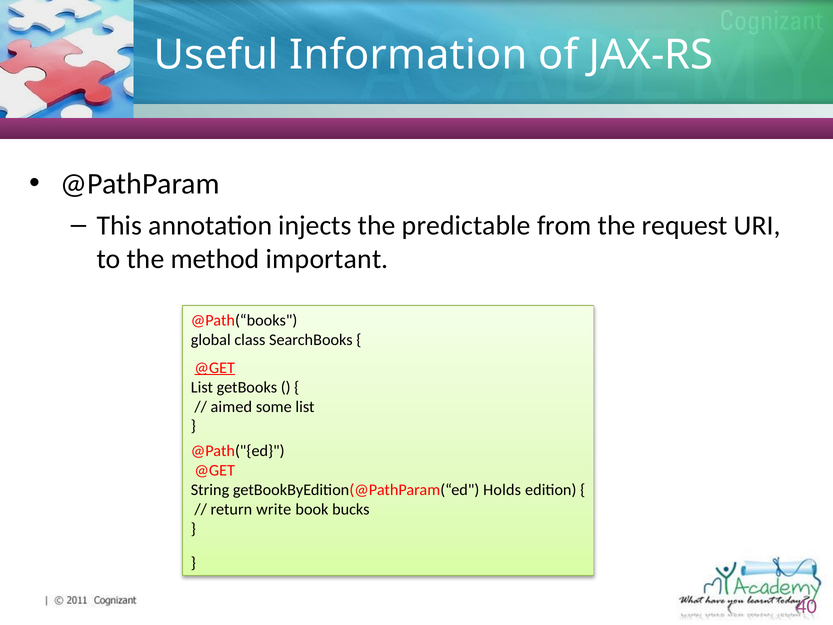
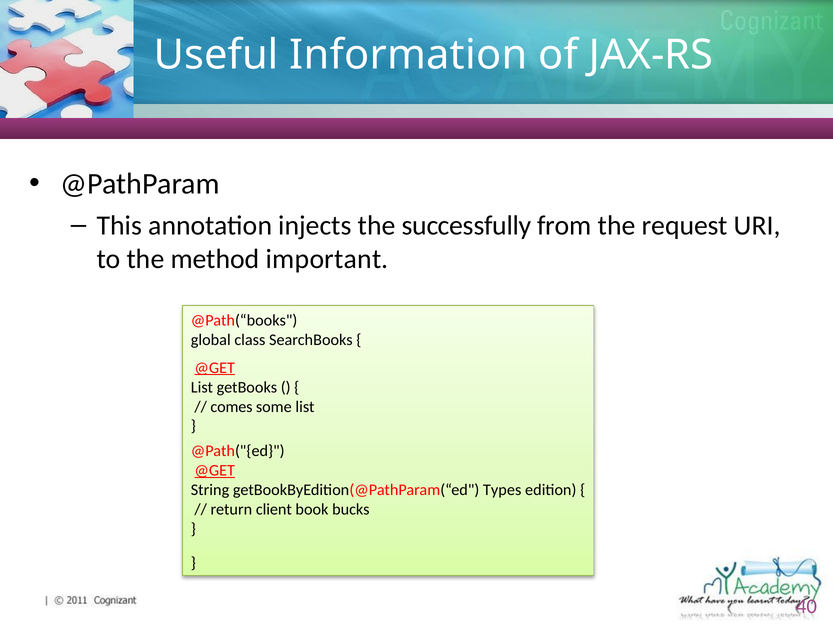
predictable: predictable -> successfully
aimed: aimed -> comes
@GET at (215, 470) underline: none -> present
Holds: Holds -> Types
write: write -> client
